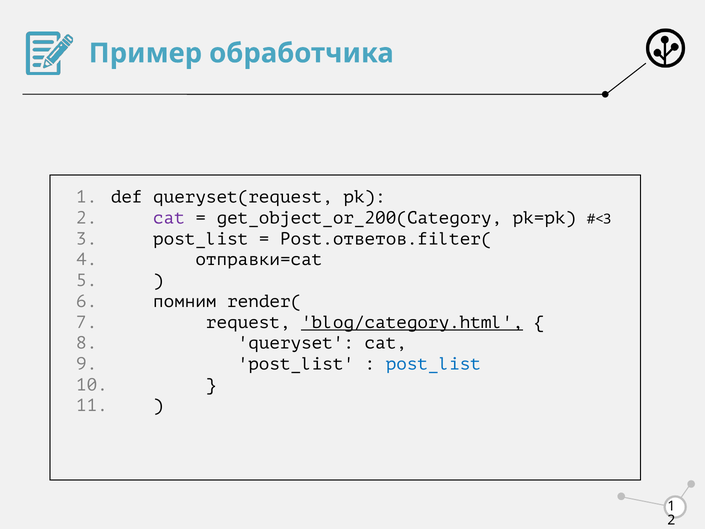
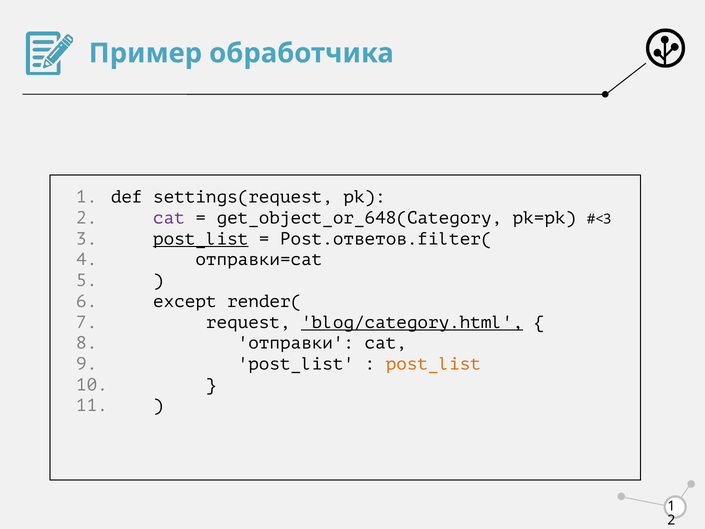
queryset(request: queryset(request -> settings(request
get_object_or_200(Category: get_object_or_200(Category -> get_object_or_648(Category
post_list at (201, 239) underline: none -> present
помним: помним -> except
queryset: queryset -> отправки
post_list at (433, 364) colour: blue -> orange
